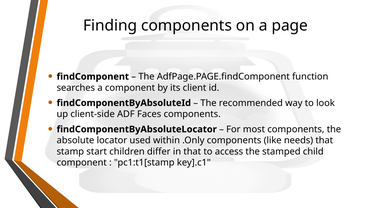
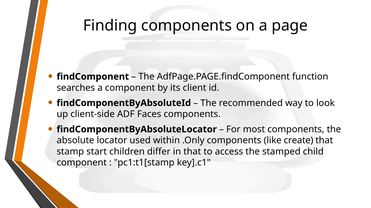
needs: needs -> create
